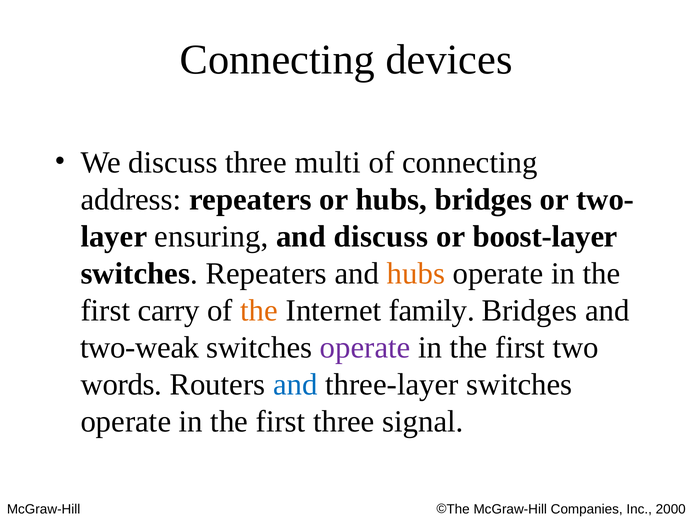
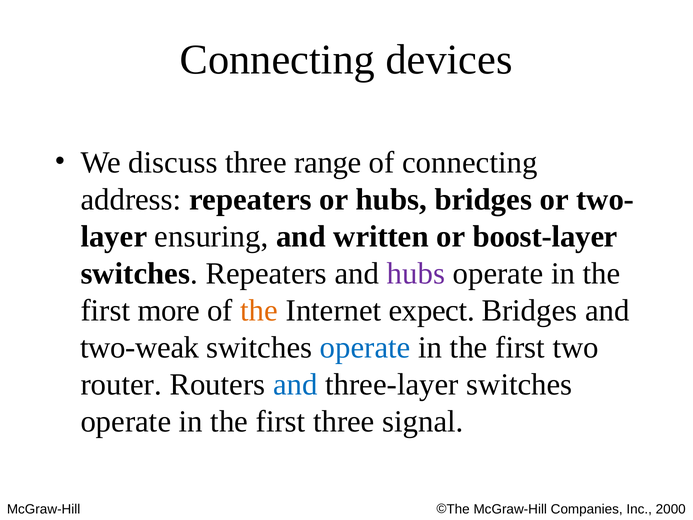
multi: multi -> range
and discuss: discuss -> written
hubs at (416, 273) colour: orange -> purple
carry: carry -> more
family: family -> expect
operate at (365, 347) colour: purple -> blue
words: words -> router
